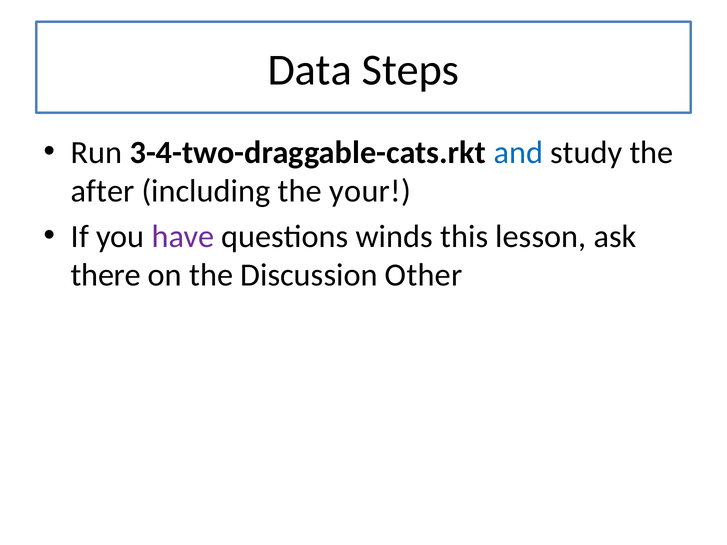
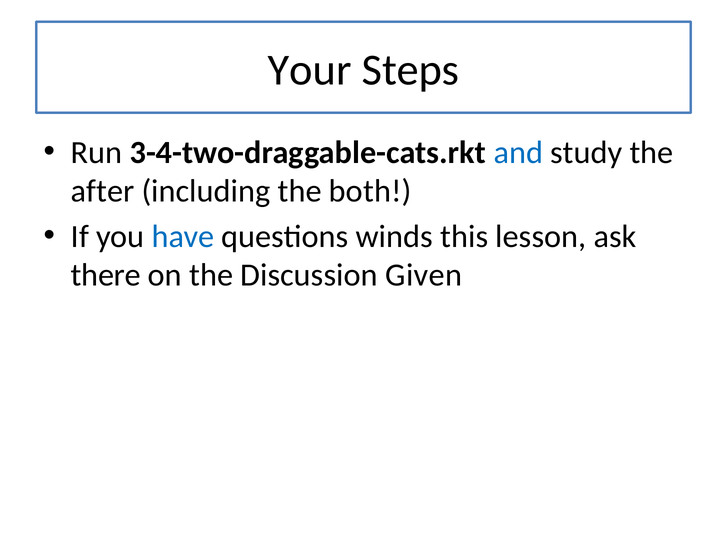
Data: Data -> Your
your: your -> both
have colour: purple -> blue
Other: Other -> Given
